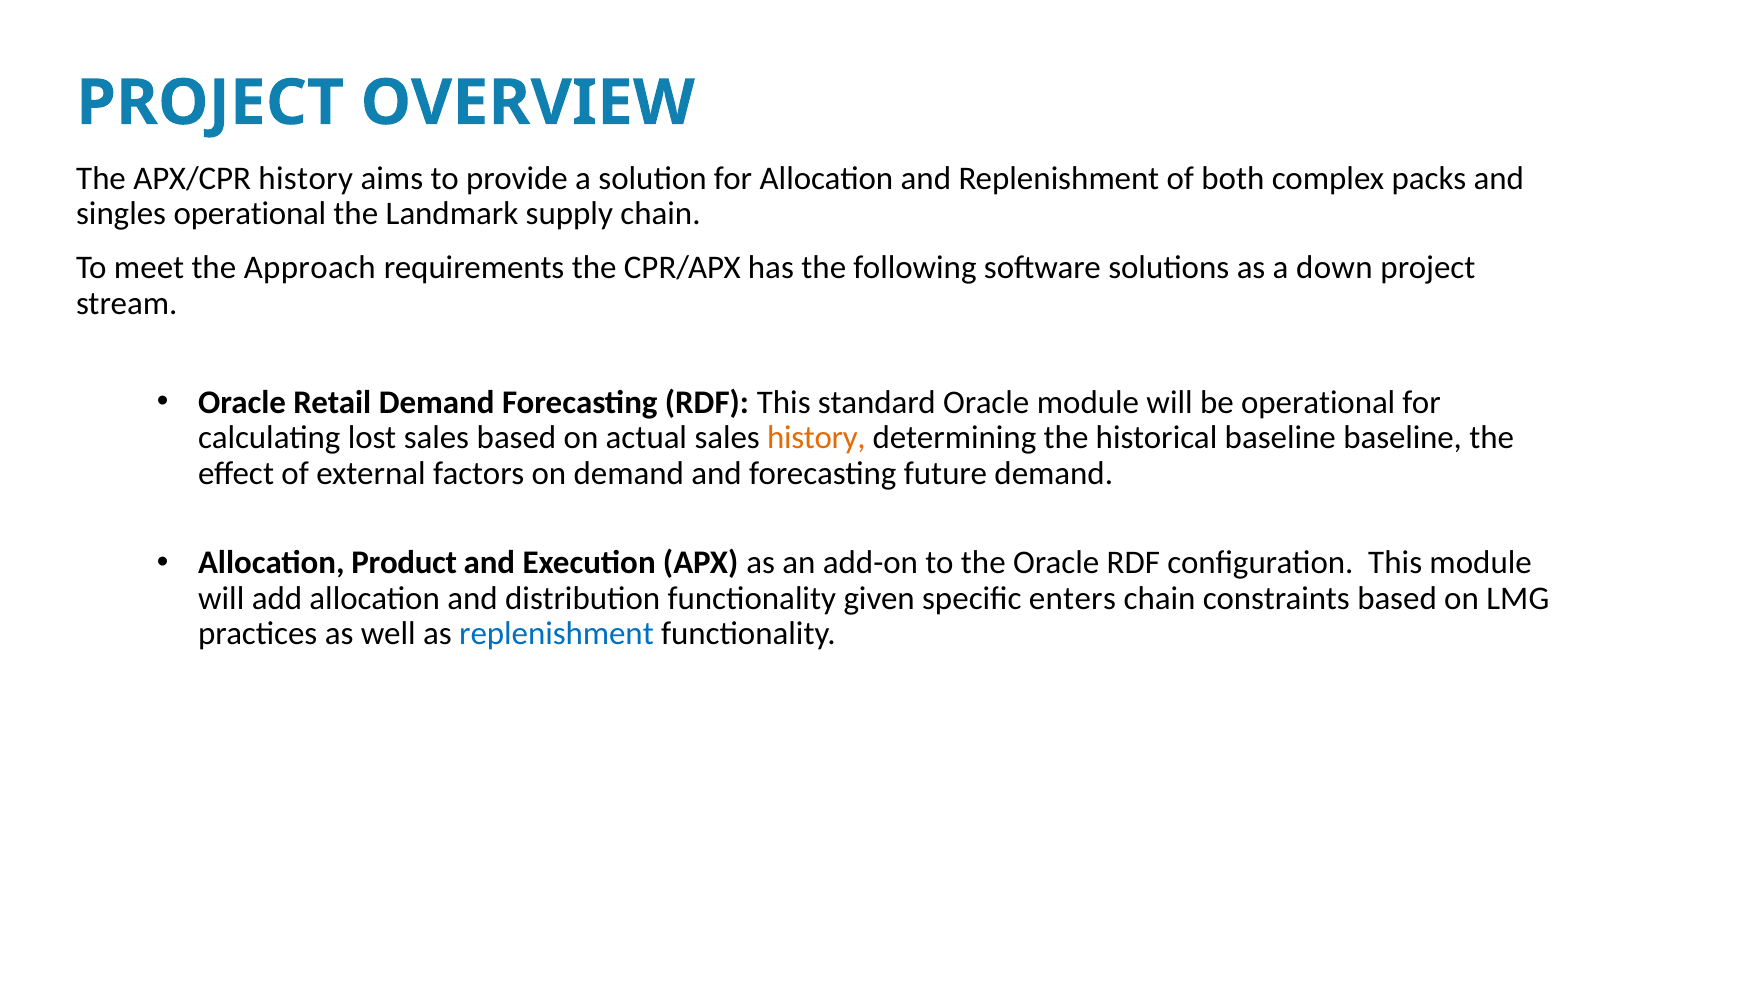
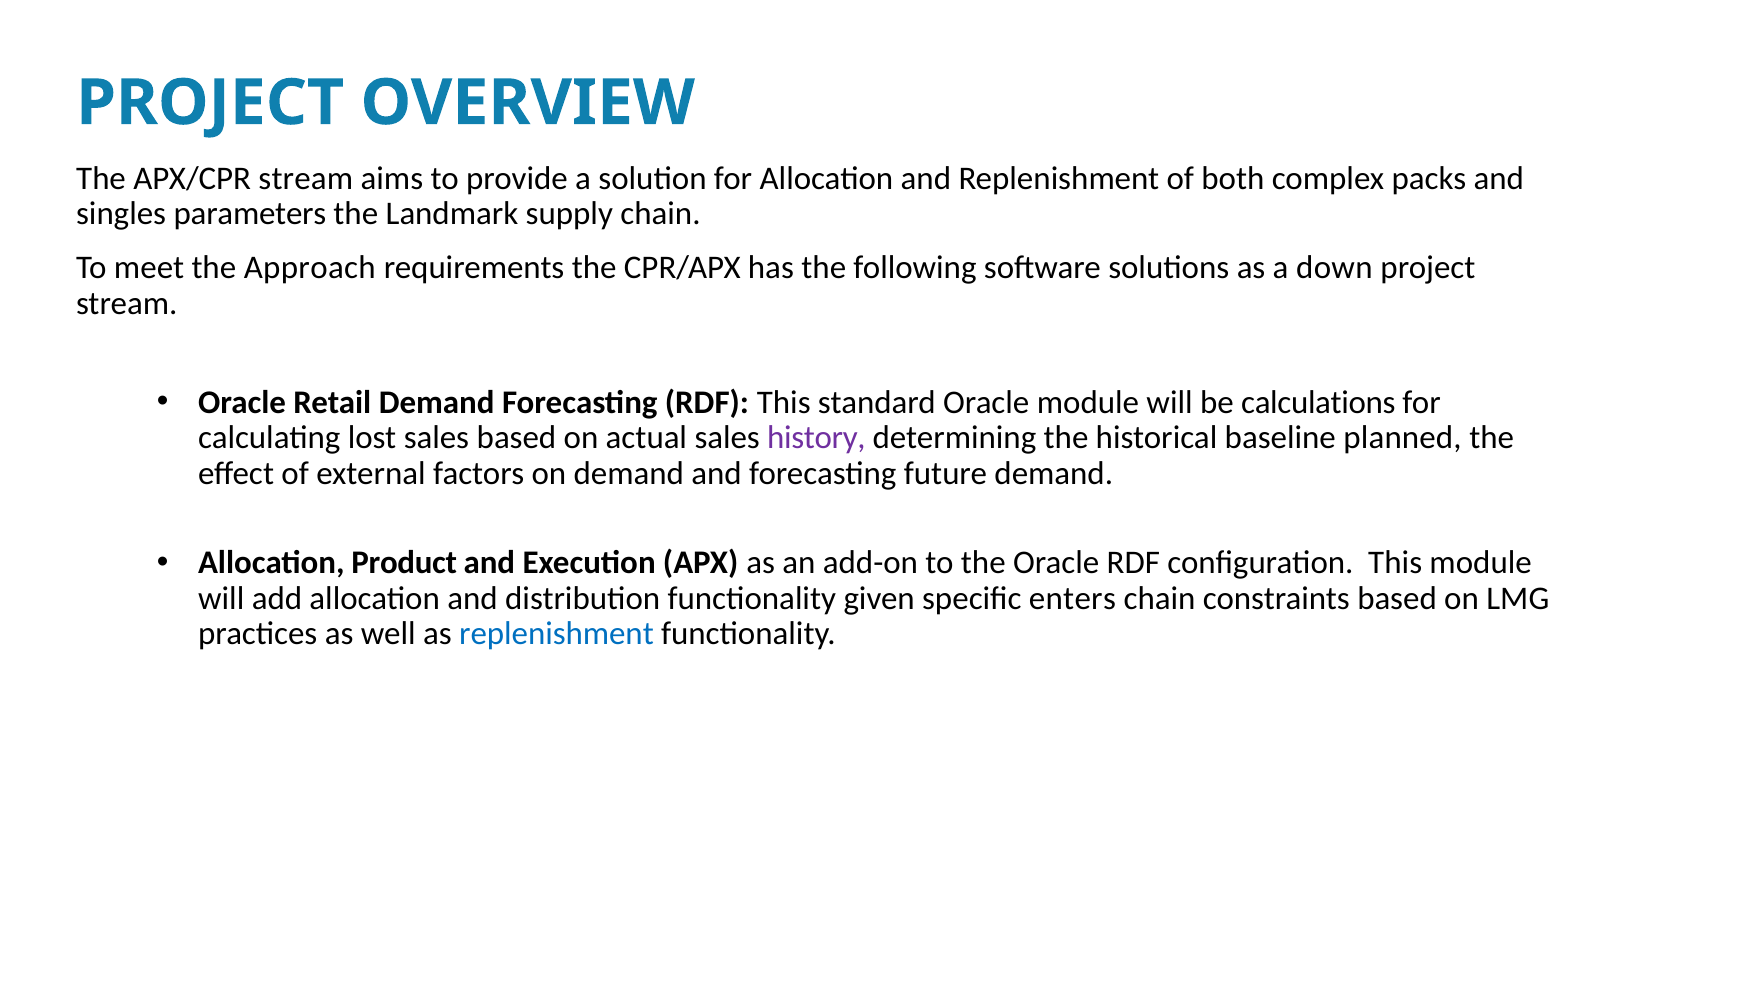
APX/CPR history: history -> stream
singles operational: operational -> parameters
be operational: operational -> calculations
history at (816, 438) colour: orange -> purple
baseline baseline: baseline -> planned
